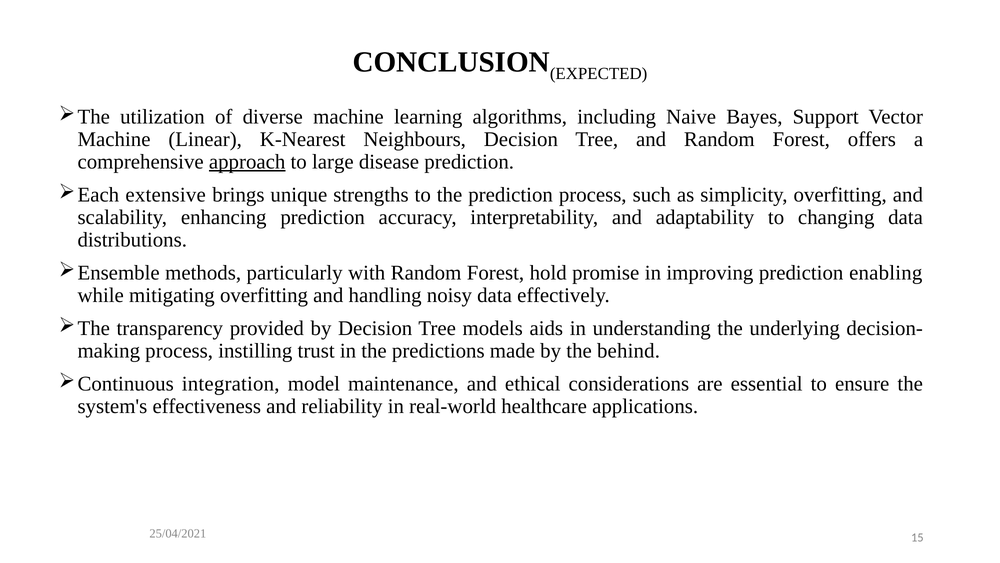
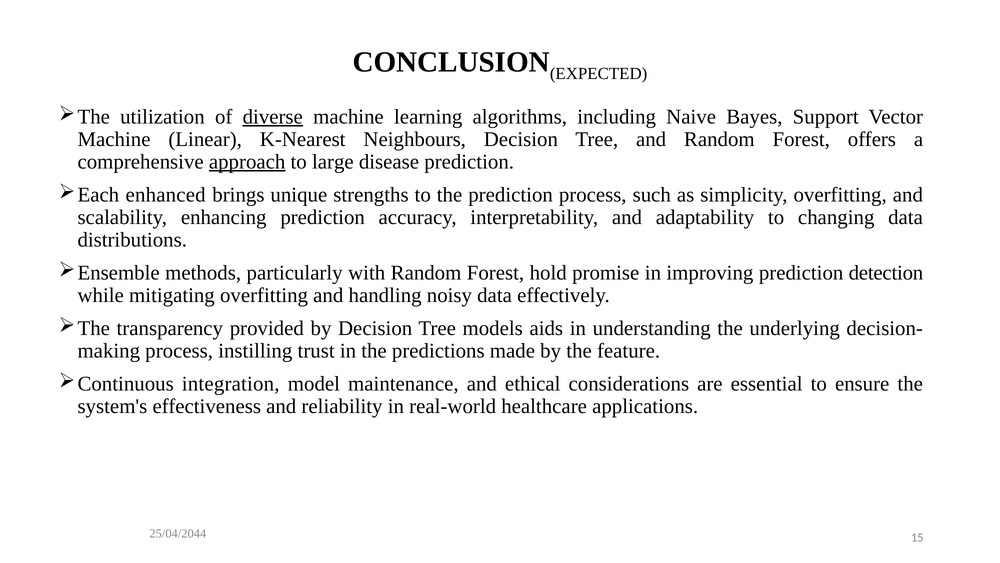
diverse underline: none -> present
extensive: extensive -> enhanced
enabling: enabling -> detection
behind: behind -> feature
25/04/2021: 25/04/2021 -> 25/04/2044
